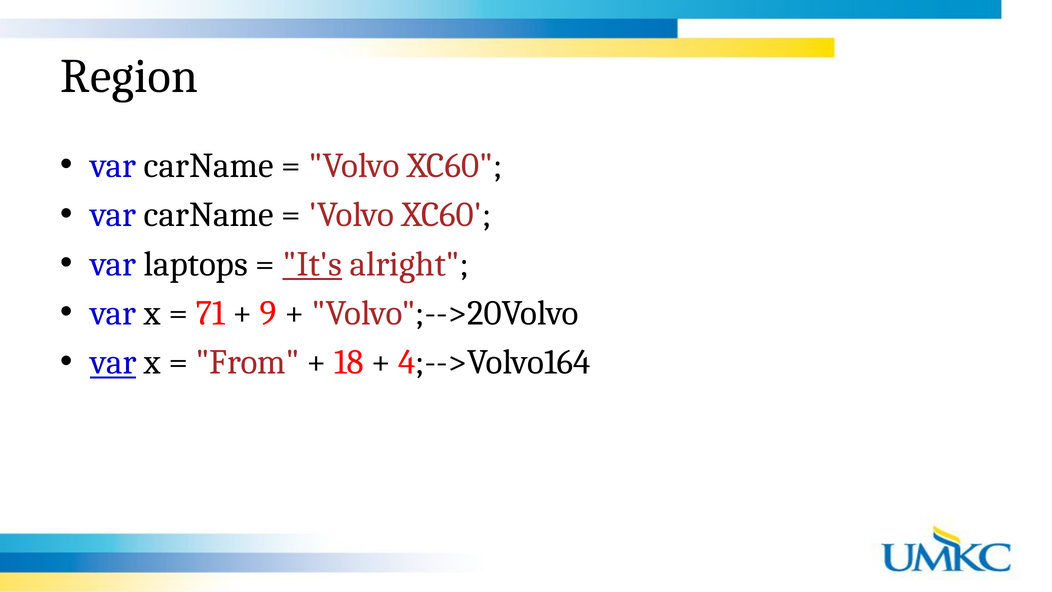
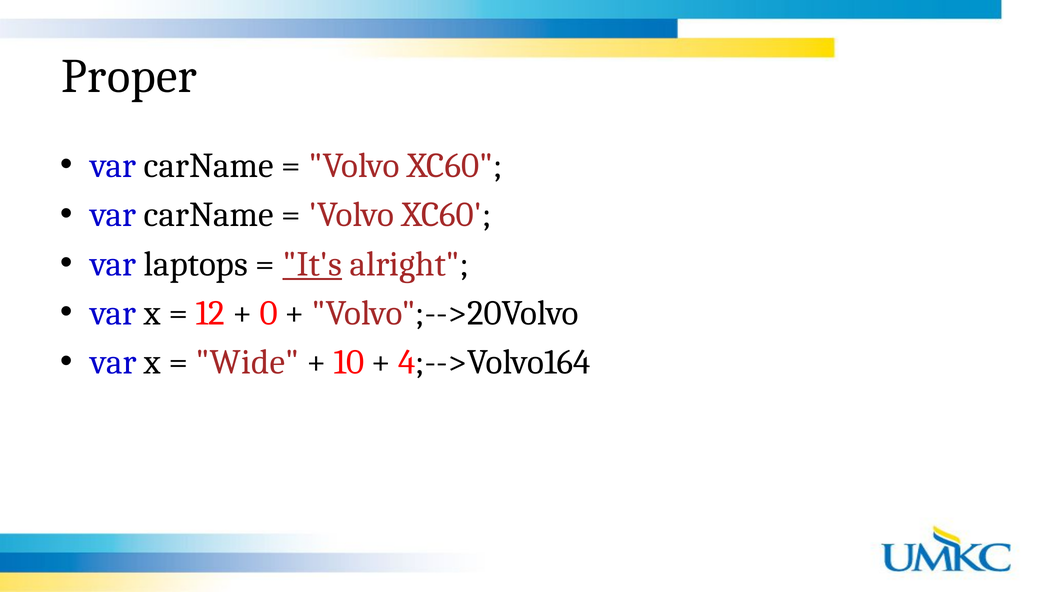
Region: Region -> Proper
71: 71 -> 12
9: 9 -> 0
var at (113, 362) underline: present -> none
From: From -> Wide
18: 18 -> 10
